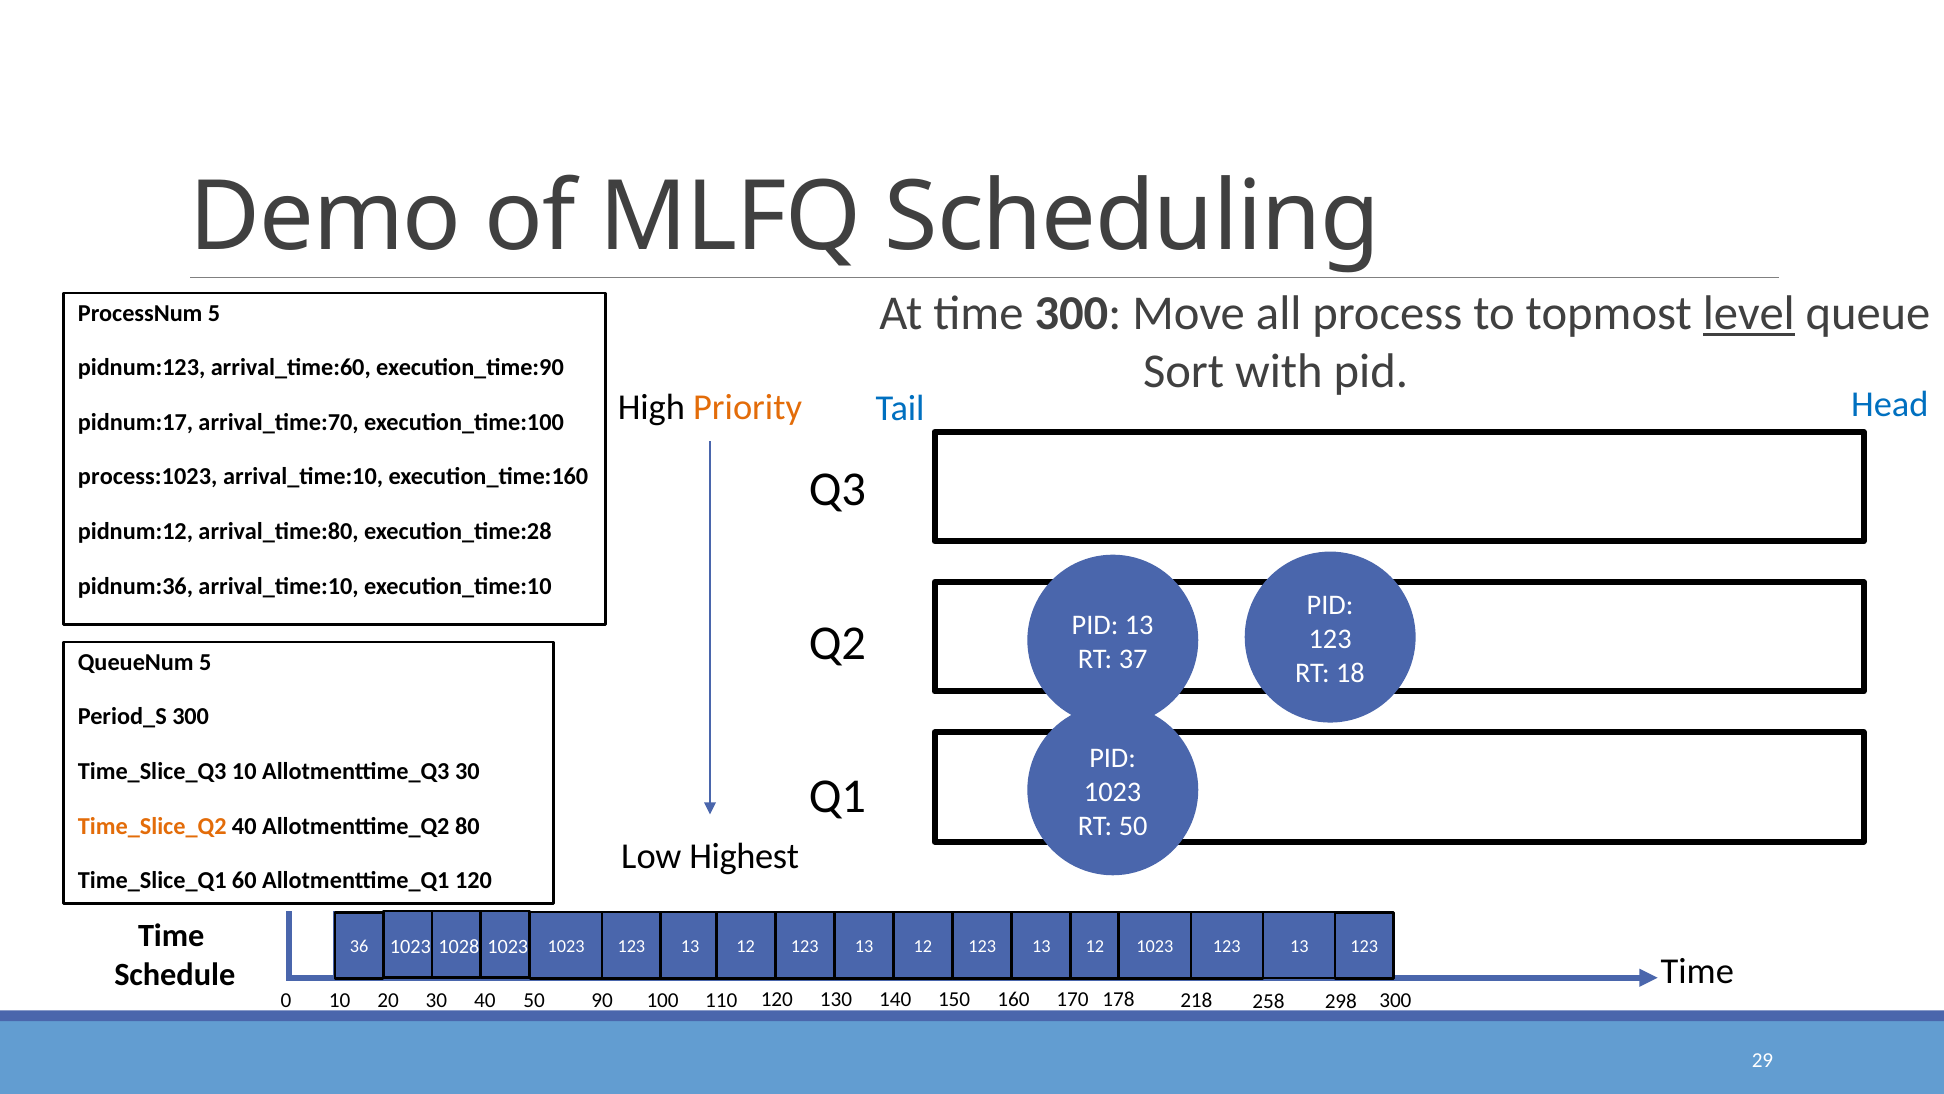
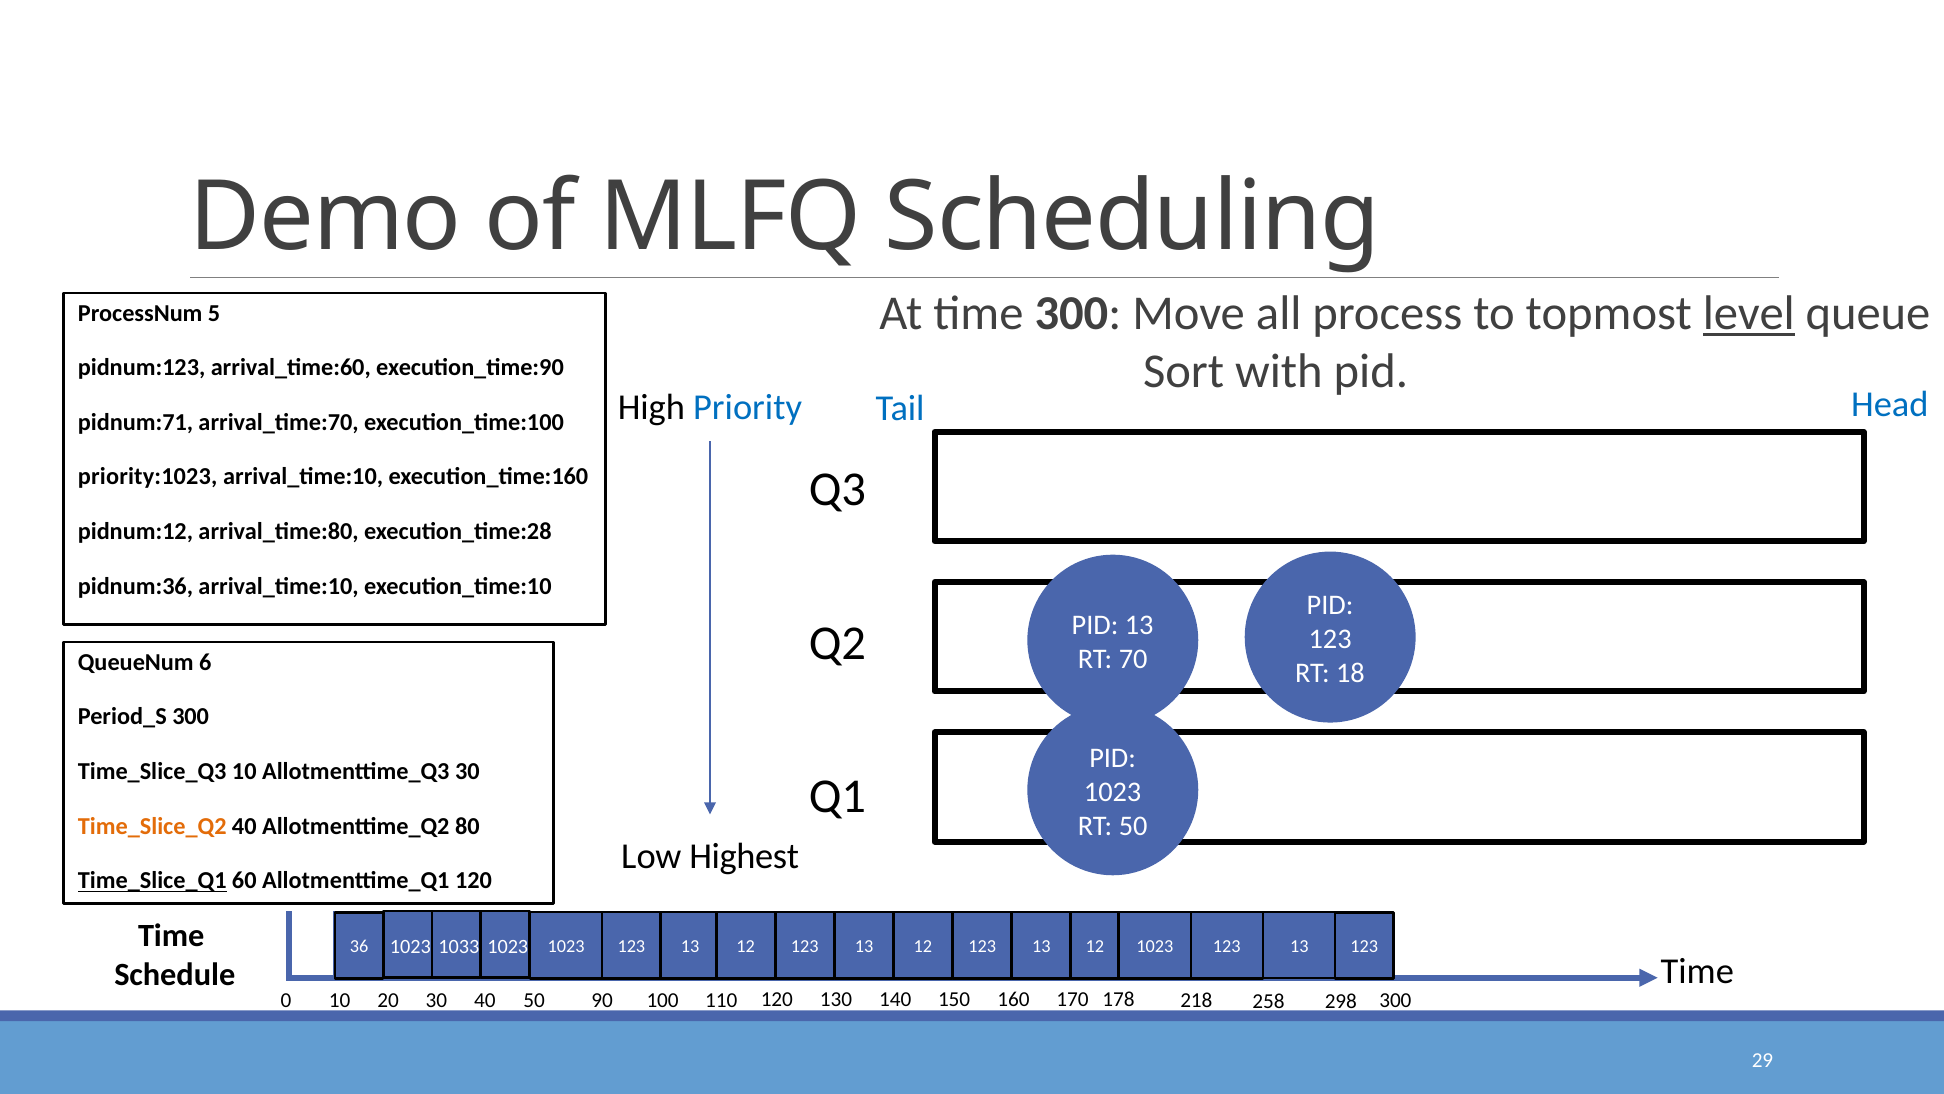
Priority colour: orange -> blue
pidnum:17: pidnum:17 -> pidnum:71
process:1023: process:1023 -> priority:1023
37: 37 -> 70
QueueNum 5: 5 -> 6
Time_Slice_Q1 underline: none -> present
1028: 1028 -> 1033
